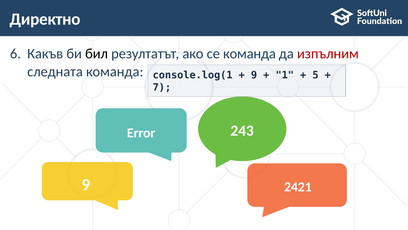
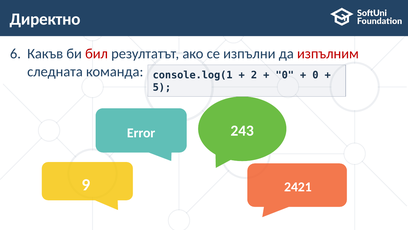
бил colour: black -> red
се команда: команда -> изпълни
9 at (254, 75): 9 -> 2
1 at (285, 75): 1 -> 0
5 at (315, 75): 5 -> 0
7: 7 -> 5
